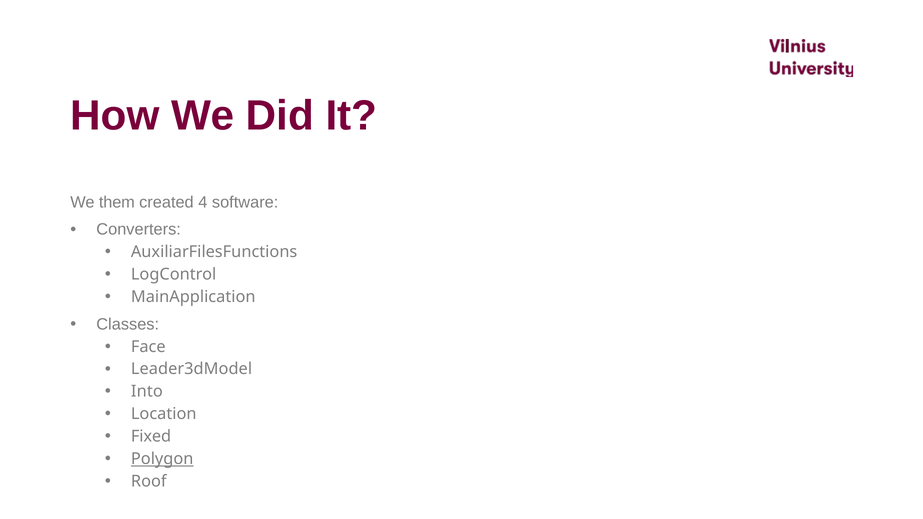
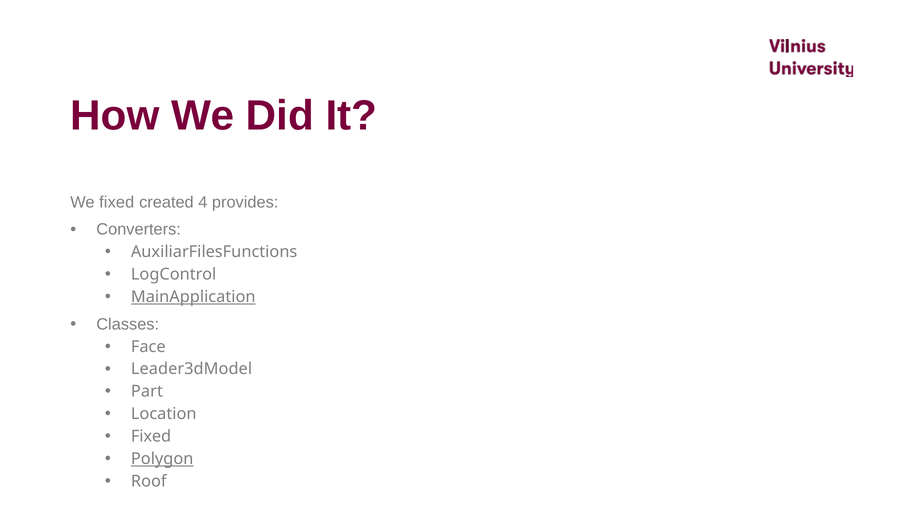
We them: them -> fixed
software: software -> provides
MainApplication underline: none -> present
Into: Into -> Part
